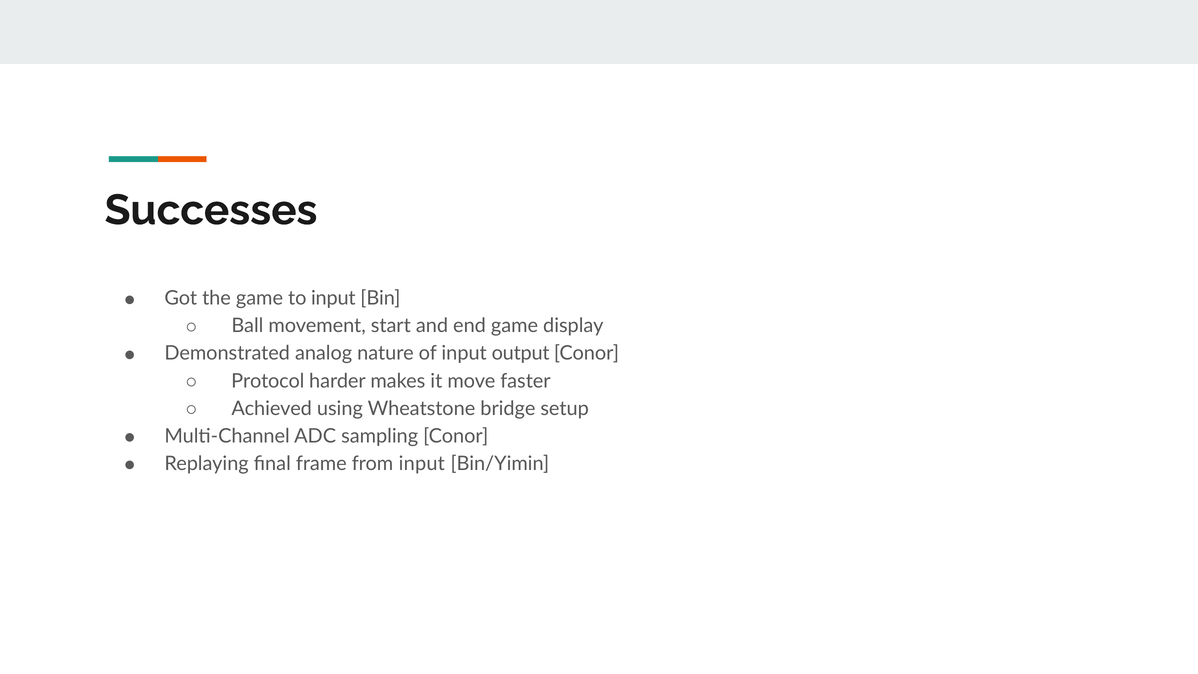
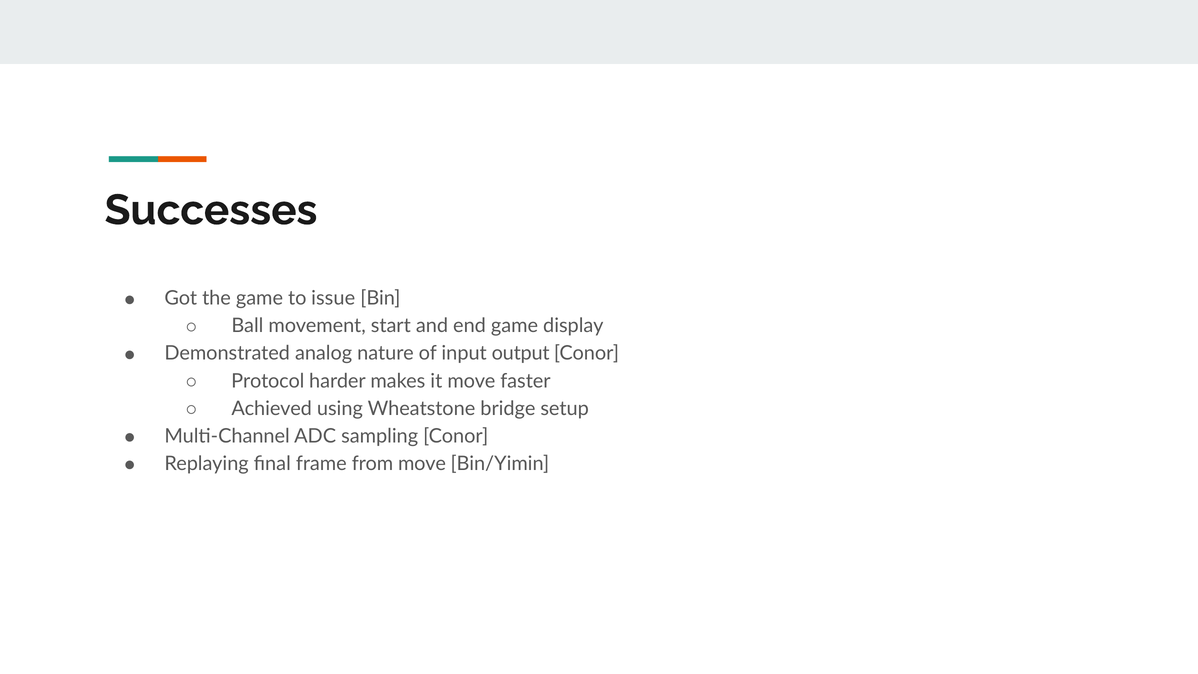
to input: input -> issue
from input: input -> move
